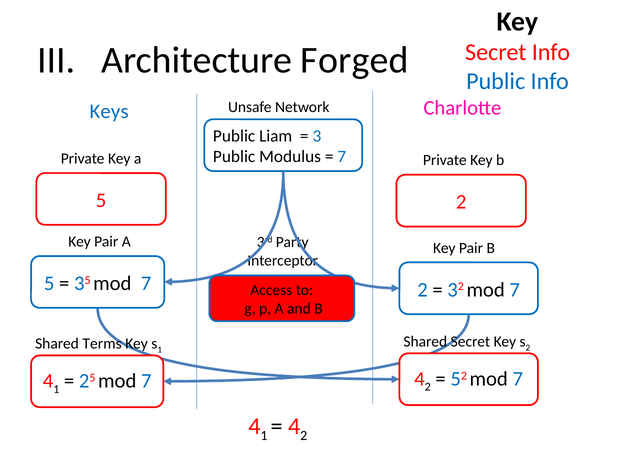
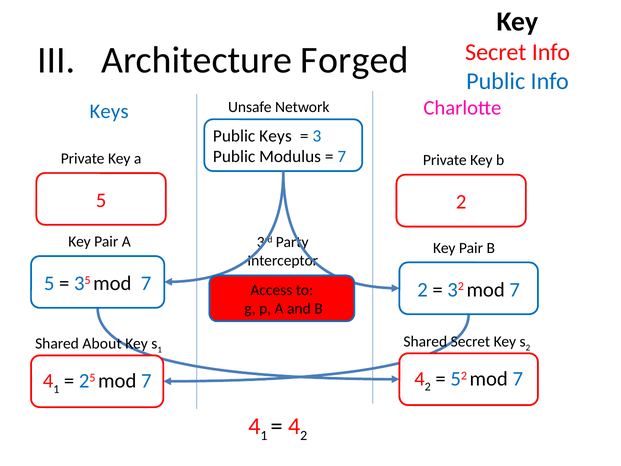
Public Liam: Liam -> Keys
Terms: Terms -> About
